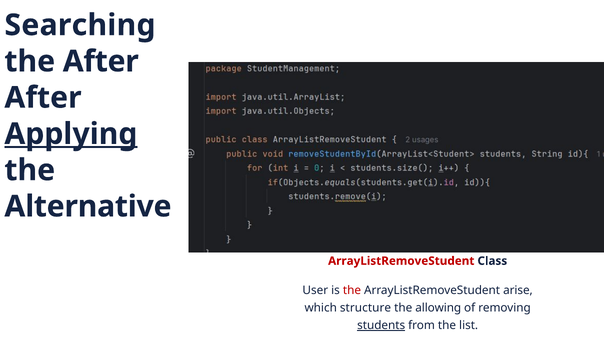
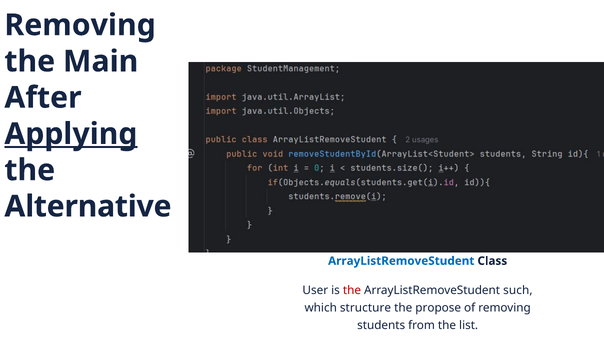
Searching at (80, 25): Searching -> Removing
the After: After -> Main
ArrayListRemoveStudent at (401, 261) colour: red -> blue
arise: arise -> such
allowing: allowing -> propose
students underline: present -> none
